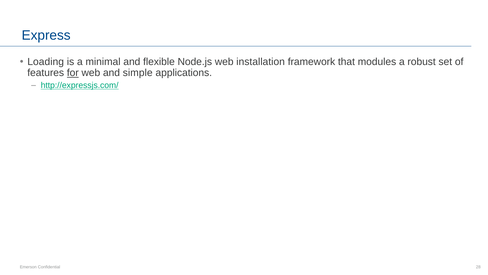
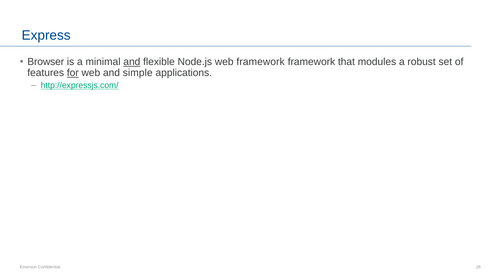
Loading: Loading -> Browser
and at (132, 62) underline: none -> present
web installation: installation -> framework
